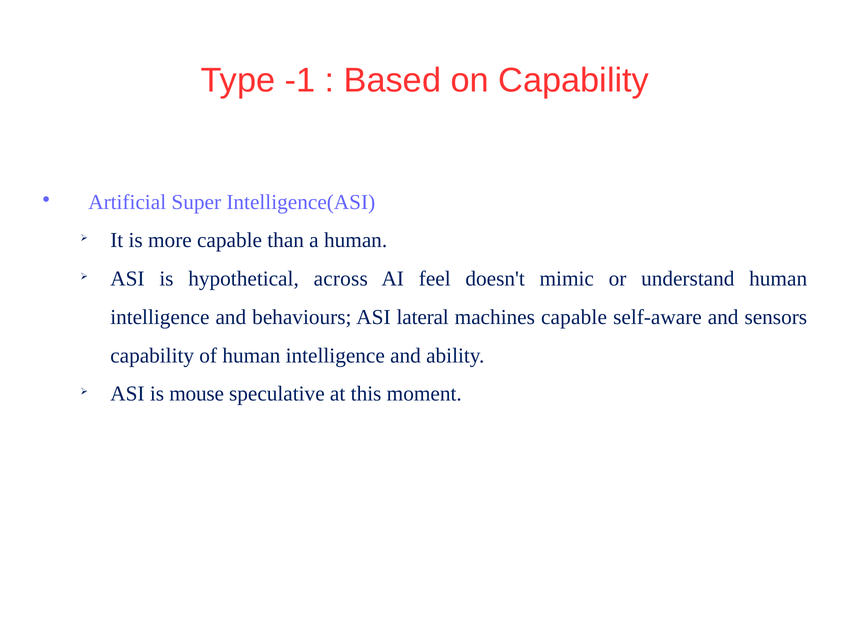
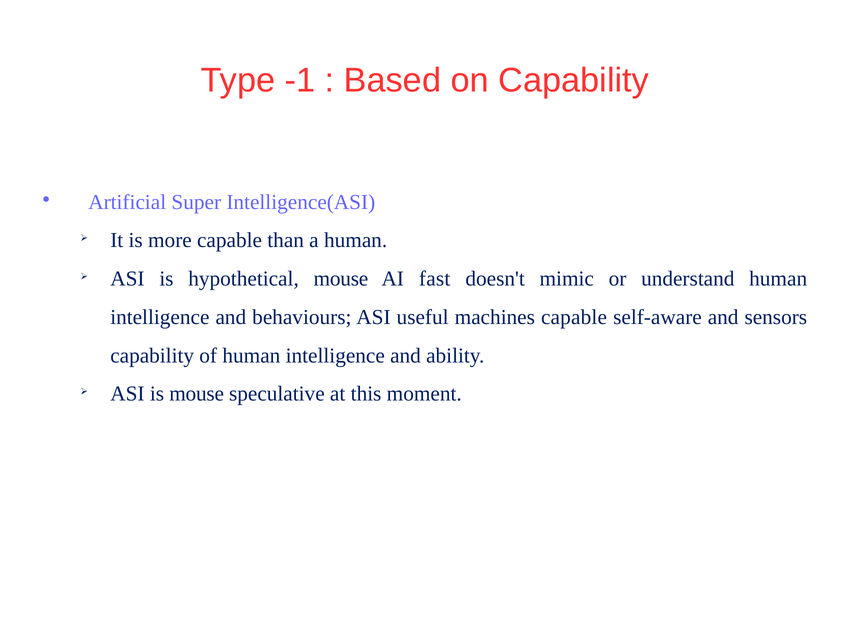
hypothetical across: across -> mouse
feel: feel -> fast
lateral: lateral -> useful
